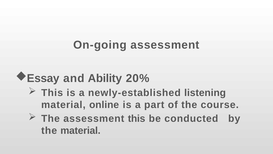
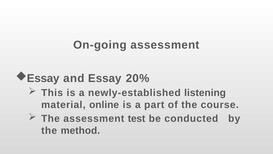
and Ability: Ability -> Essay
assessment this: this -> test
the material: material -> method
